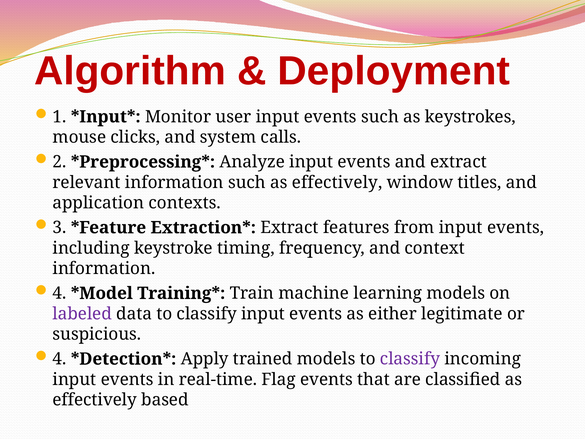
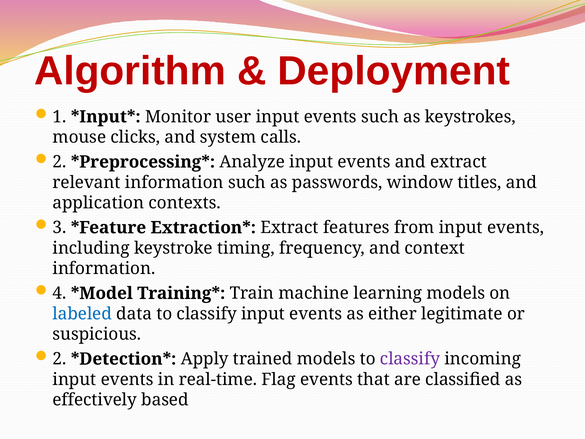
such as effectively: effectively -> passwords
labeled colour: purple -> blue
4 at (59, 359): 4 -> 2
